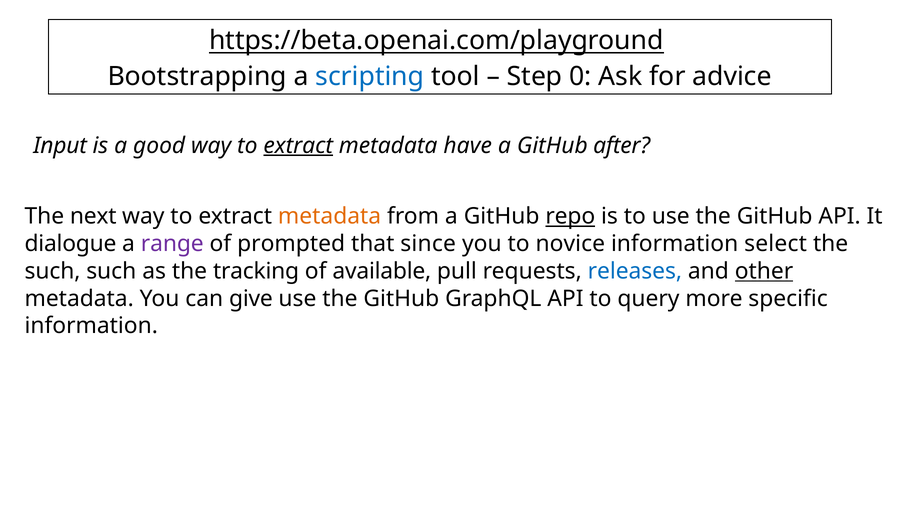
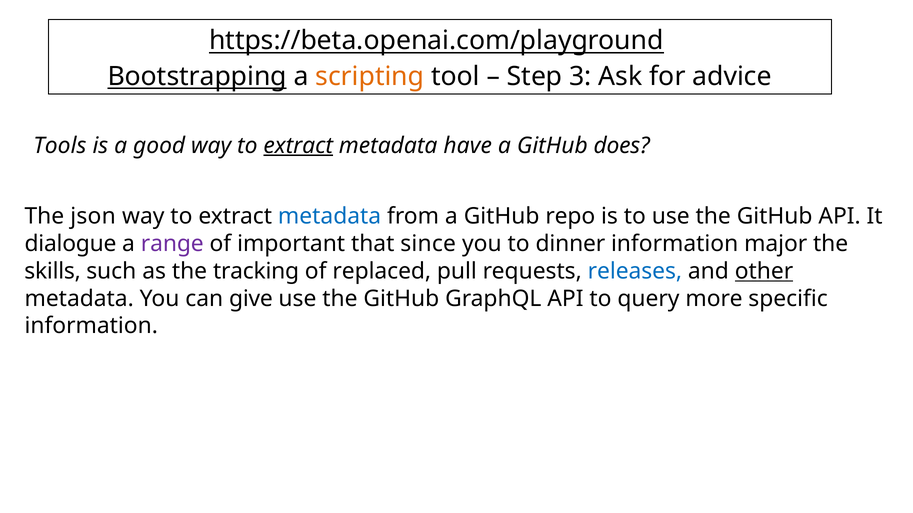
Bootstrapping underline: none -> present
scripting colour: blue -> orange
0: 0 -> 3
Input: Input -> Tools
after: after -> does
next: next -> json
metadata at (330, 217) colour: orange -> blue
repo underline: present -> none
prompted: prompted -> important
novice: novice -> dinner
select: select -> major
such at (52, 271): such -> skills
available: available -> replaced
